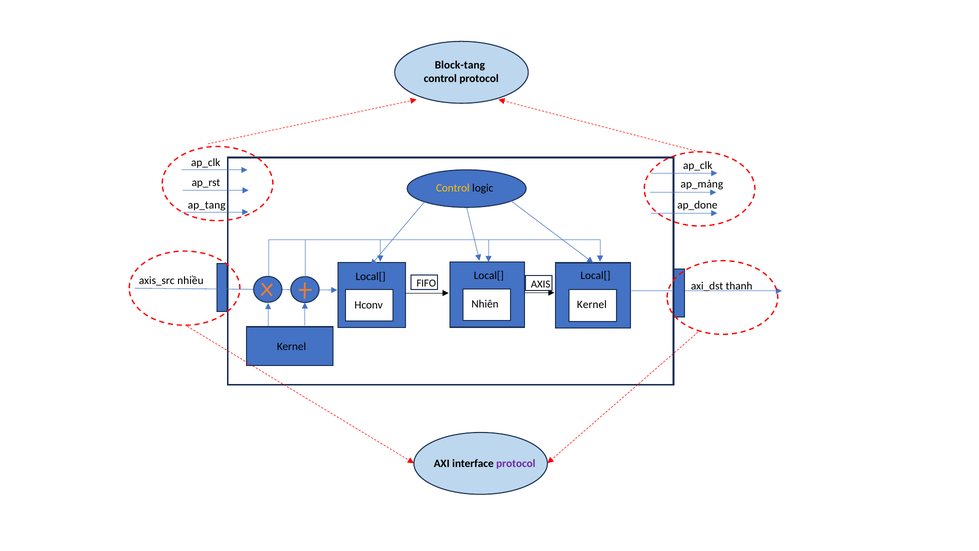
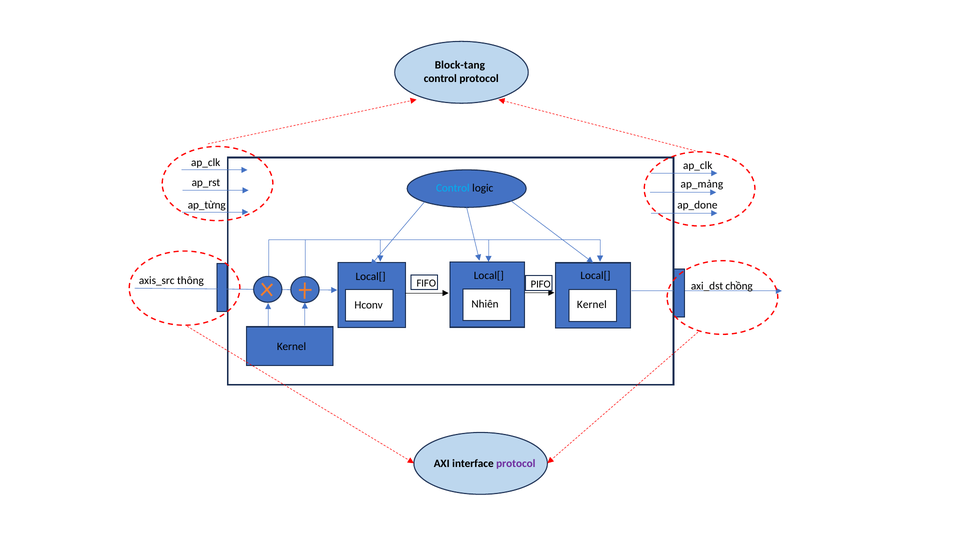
Control at (453, 188) colour: yellow -> light blue
ap_tang: ap_tang -> ap_từng
nhiều: nhiều -> thông
AXIS: AXIS -> PIFO
thanh: thanh -> chồng
